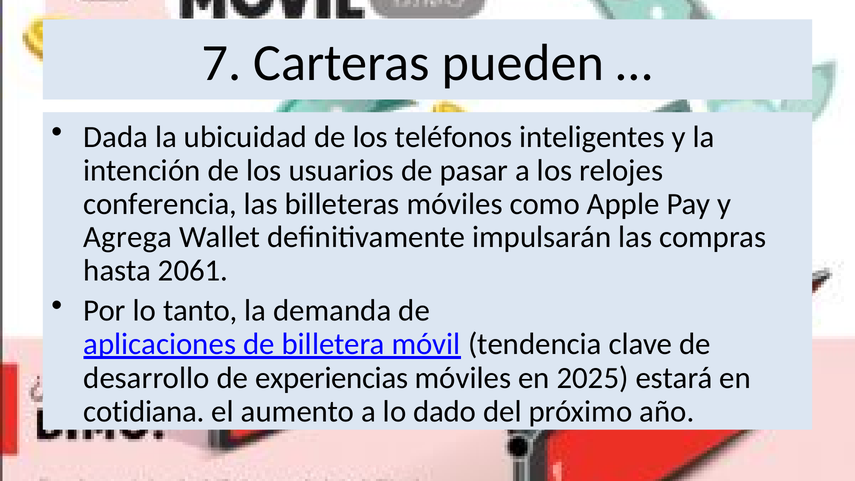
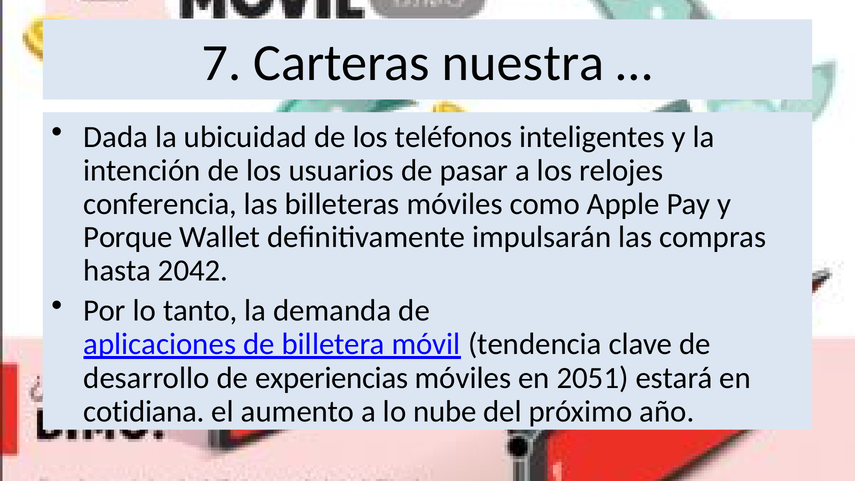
pueden: pueden -> nuestra
Agrega: Agrega -> Porque
2061: 2061 -> 2042
2025: 2025 -> 2051
dado: dado -> nube
